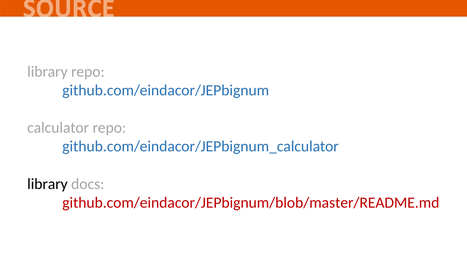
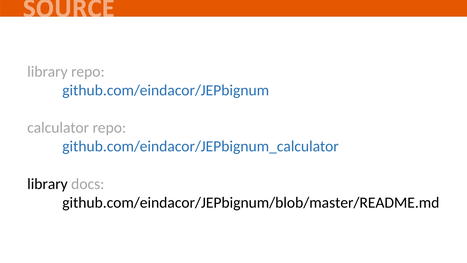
github.com/eindacor/JEPbignum/blob/master/README.md colour: red -> black
